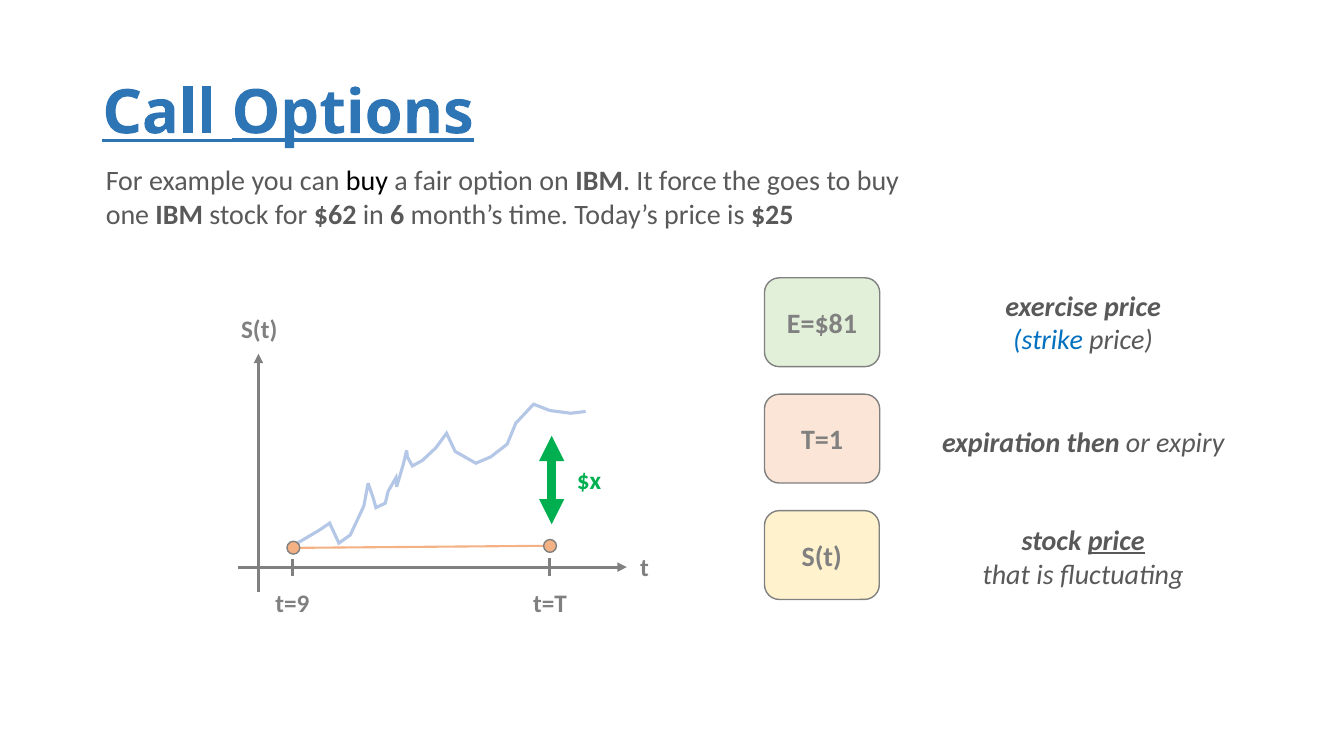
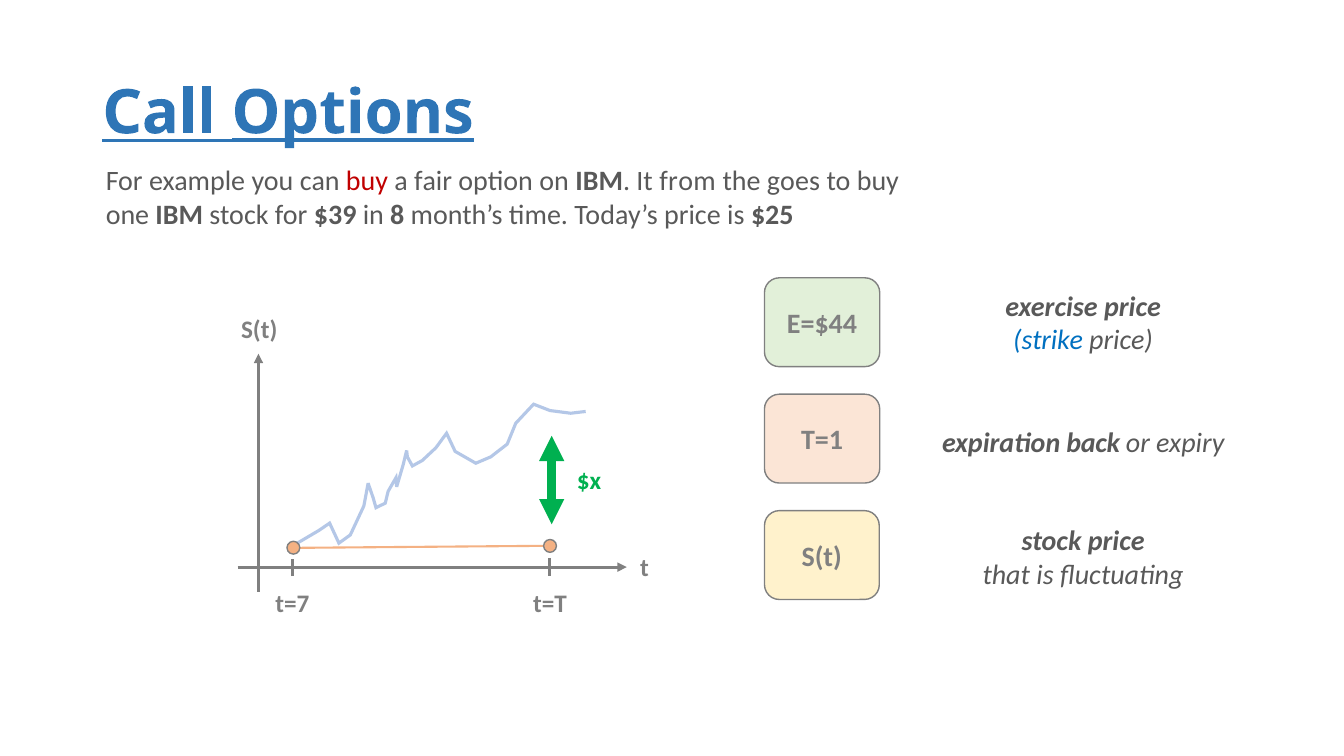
buy at (367, 182) colour: black -> red
force: force -> from
$62: $62 -> $39
6: 6 -> 8
E=$81: E=$81 -> E=$44
then: then -> back
price at (1116, 541) underline: present -> none
t=9: t=9 -> t=7
